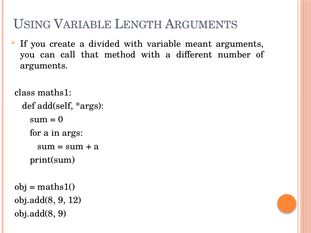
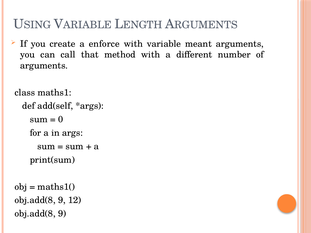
divided: divided -> enforce
